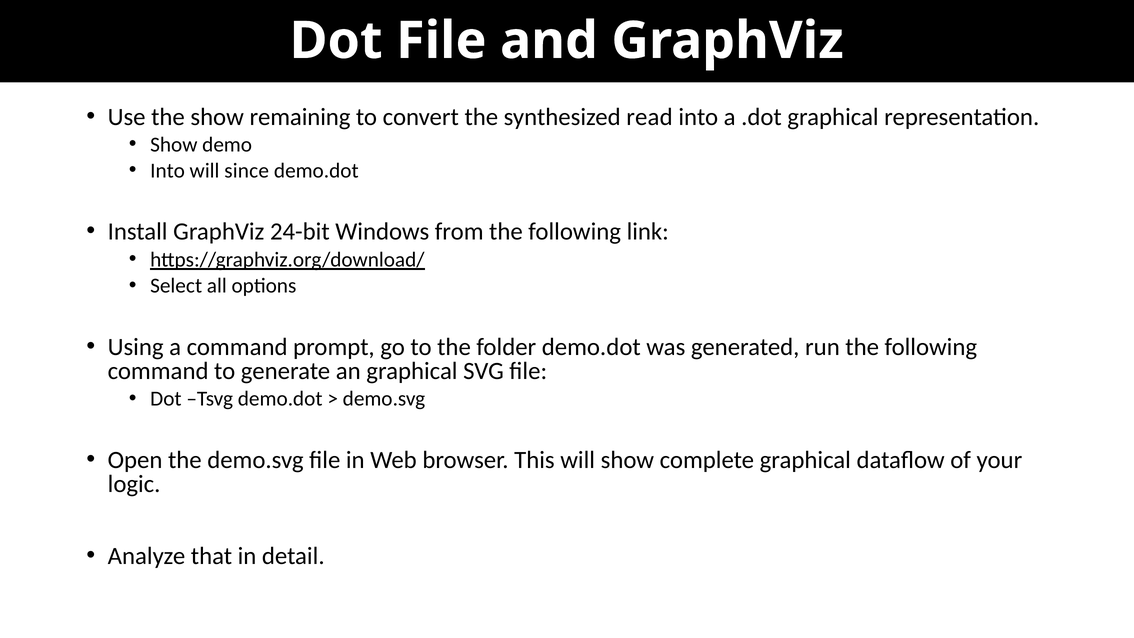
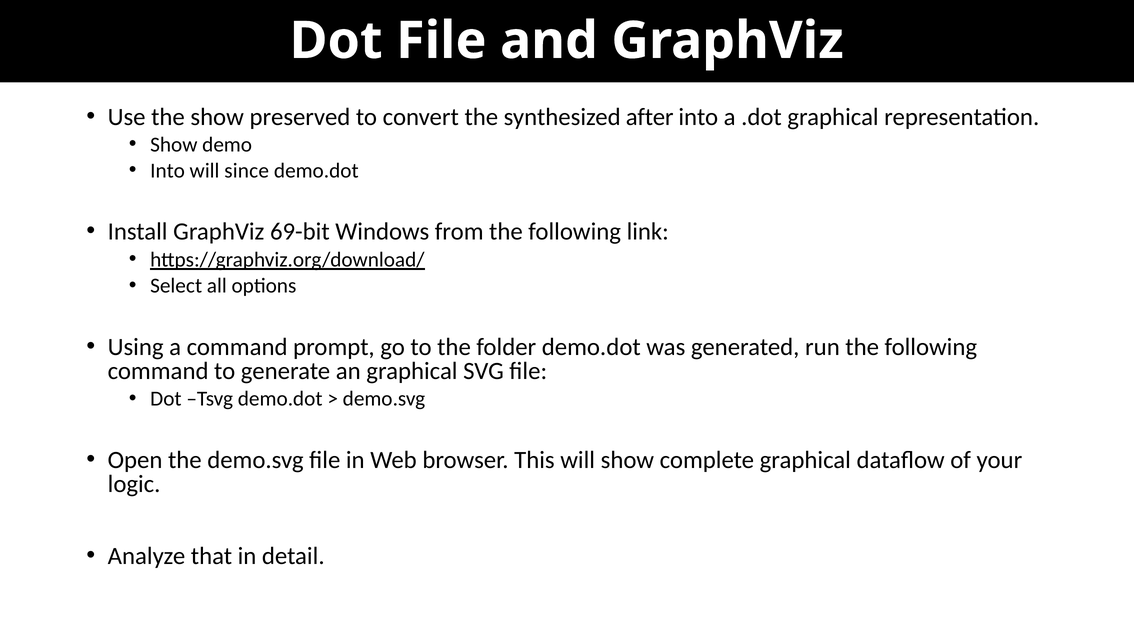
remaining: remaining -> preserved
read: read -> after
24-bit: 24-bit -> 69-bit
